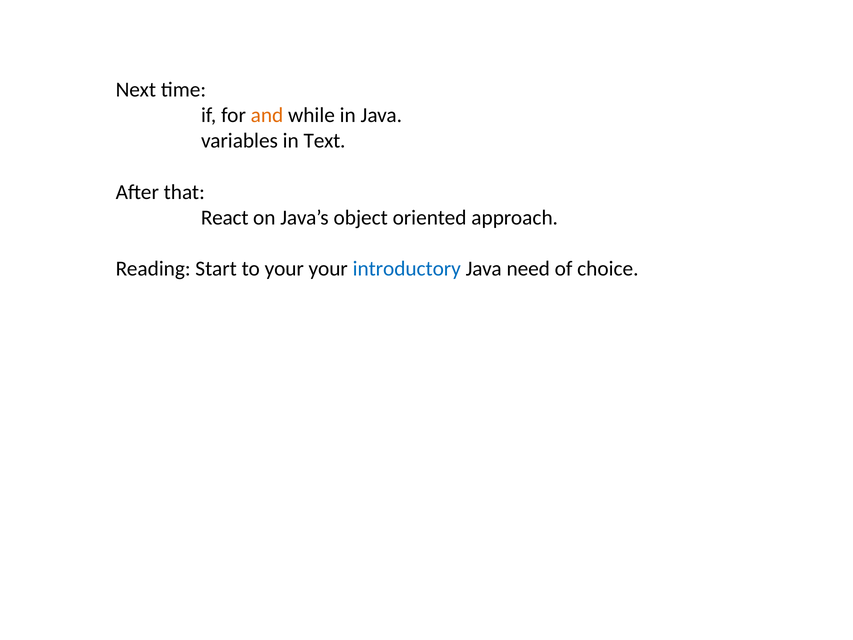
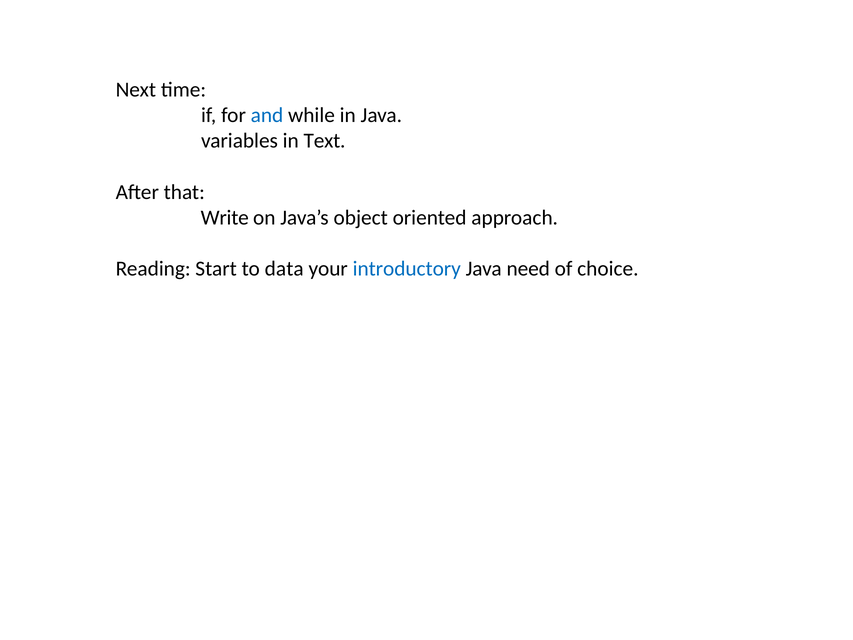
and colour: orange -> blue
React: React -> Write
to your: your -> data
